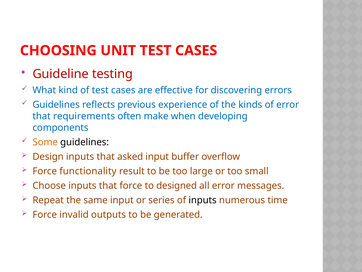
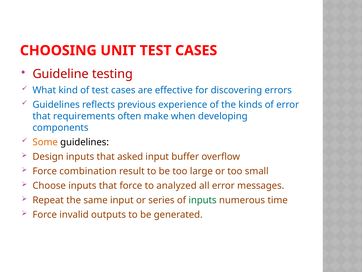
functionality: functionality -> combination
designed: designed -> analyzed
inputs at (203, 200) colour: black -> green
